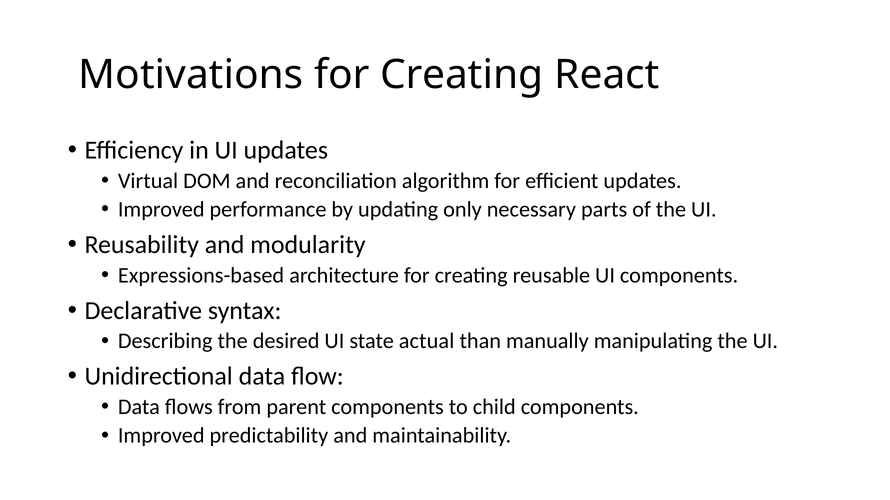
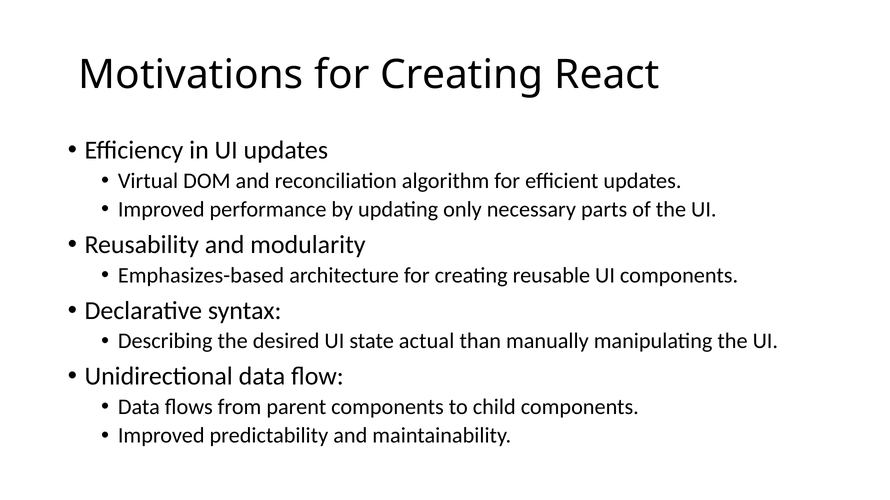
Expressions-based: Expressions-based -> Emphasizes-based
